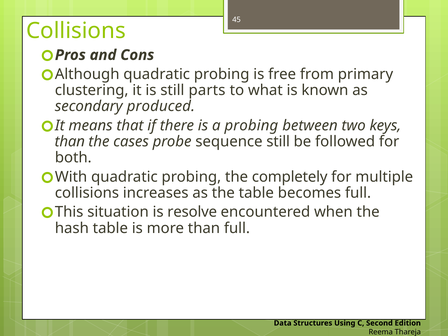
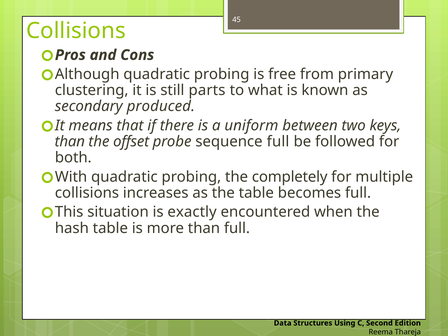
a probing: probing -> uniform
cases: cases -> offset
sequence still: still -> full
resolve: resolve -> exactly
